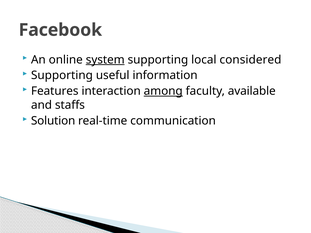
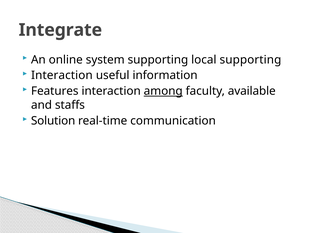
Facebook: Facebook -> Integrate
system underline: present -> none
local considered: considered -> supporting
Supporting at (62, 75): Supporting -> Interaction
